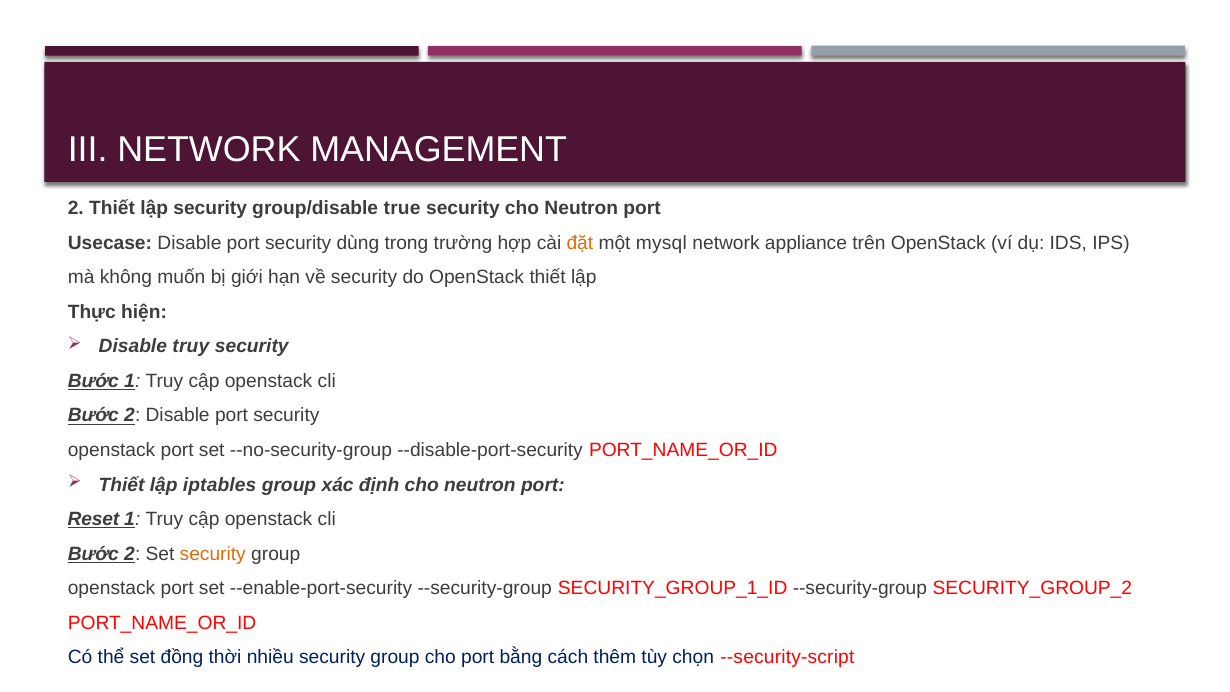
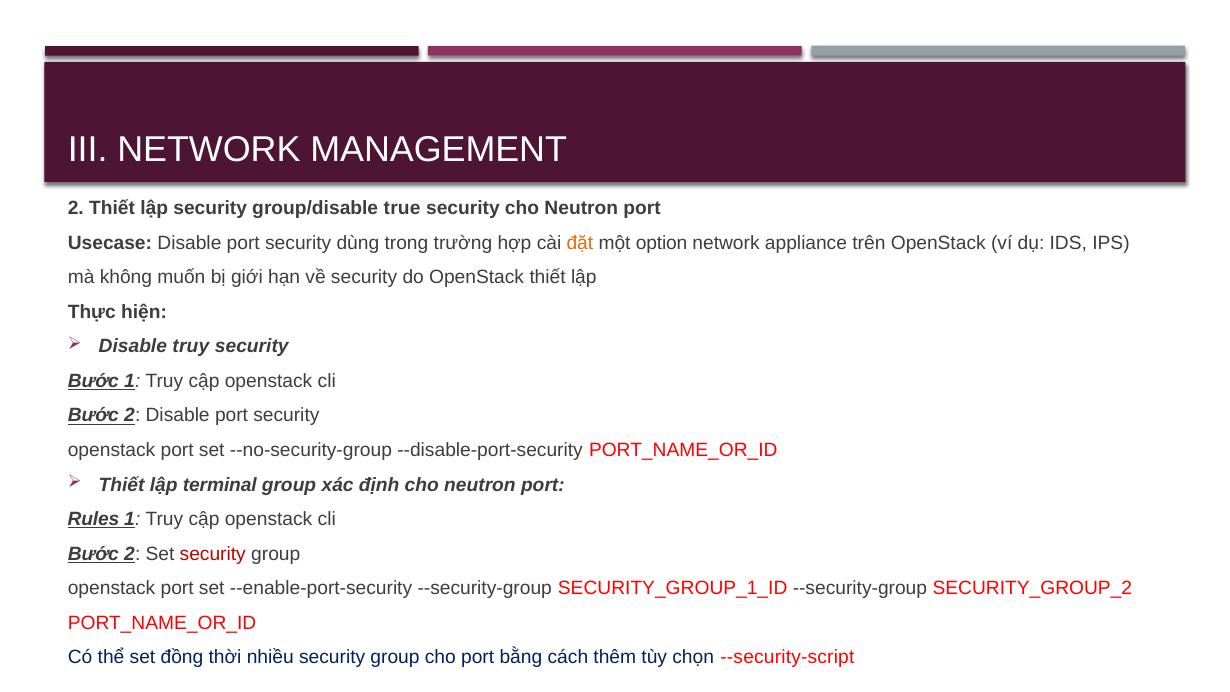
mysql: mysql -> option
iptables: iptables -> terminal
Reset: Reset -> Rules
security at (213, 554) colour: orange -> red
